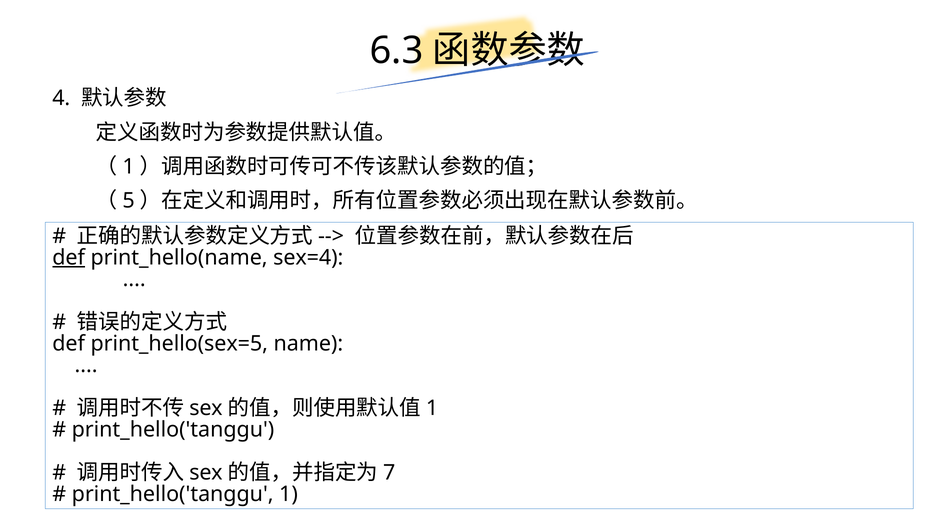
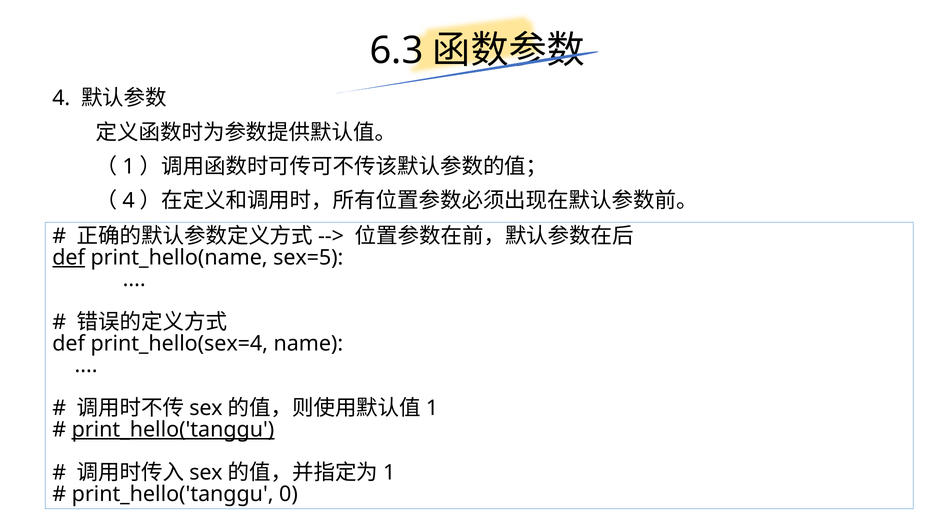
5 at (129, 201): 5 -> 4
sex=4: sex=4 -> sex=5
print_hello(sex=5: print_hello(sex=5 -> print_hello(sex=4
print_hello('tanggu at (173, 429) underline: none -> present
7 at (389, 472): 7 -> 1
print_hello('tanggu 1: 1 -> 0
